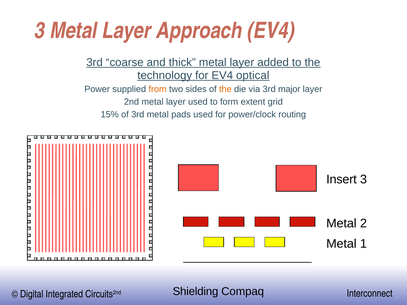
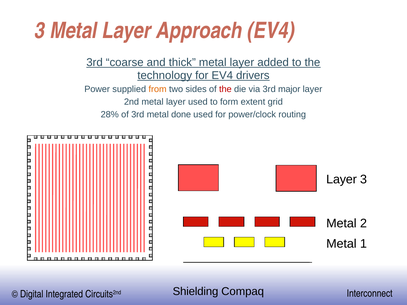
optical: optical -> drivers
the at (225, 89) colour: orange -> red
15%: 15% -> 28%
pads: pads -> done
Insert at (342, 179): Insert -> Layer
